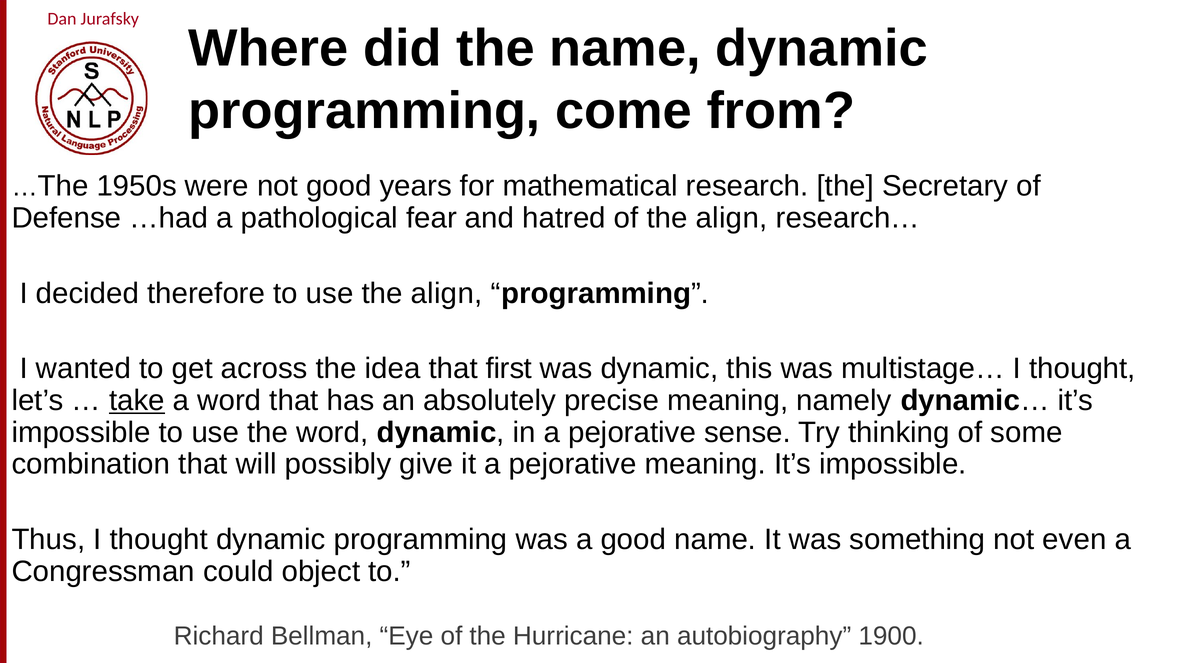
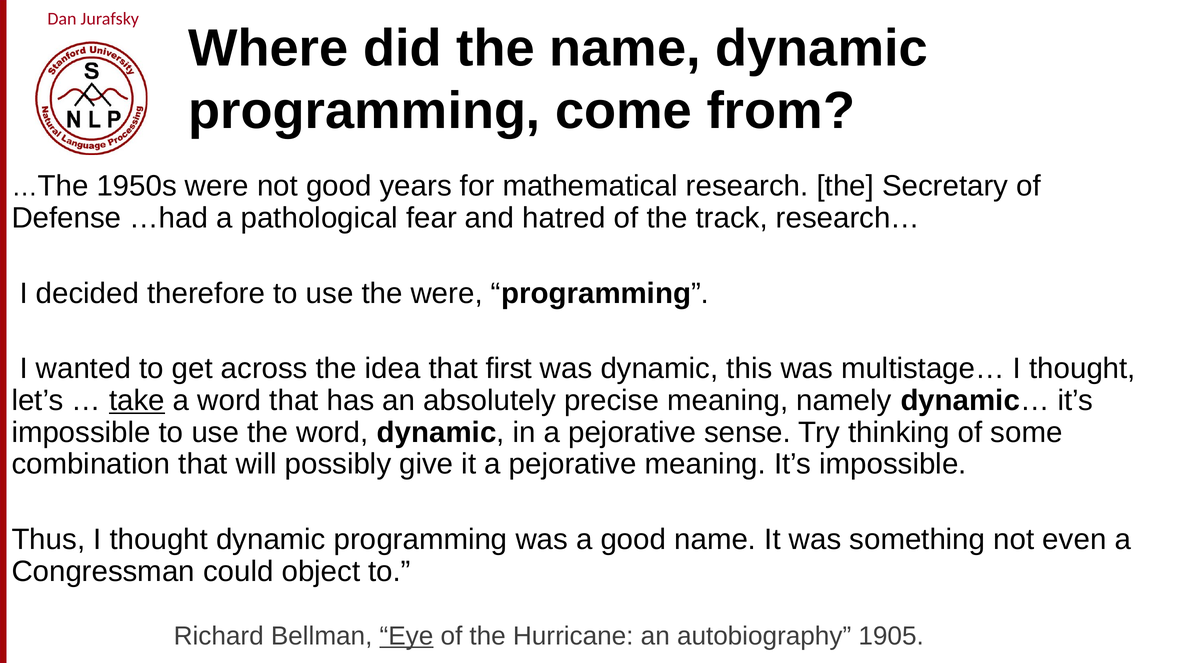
of the align: align -> track
use the align: align -> were
Eye underline: none -> present
1900: 1900 -> 1905
